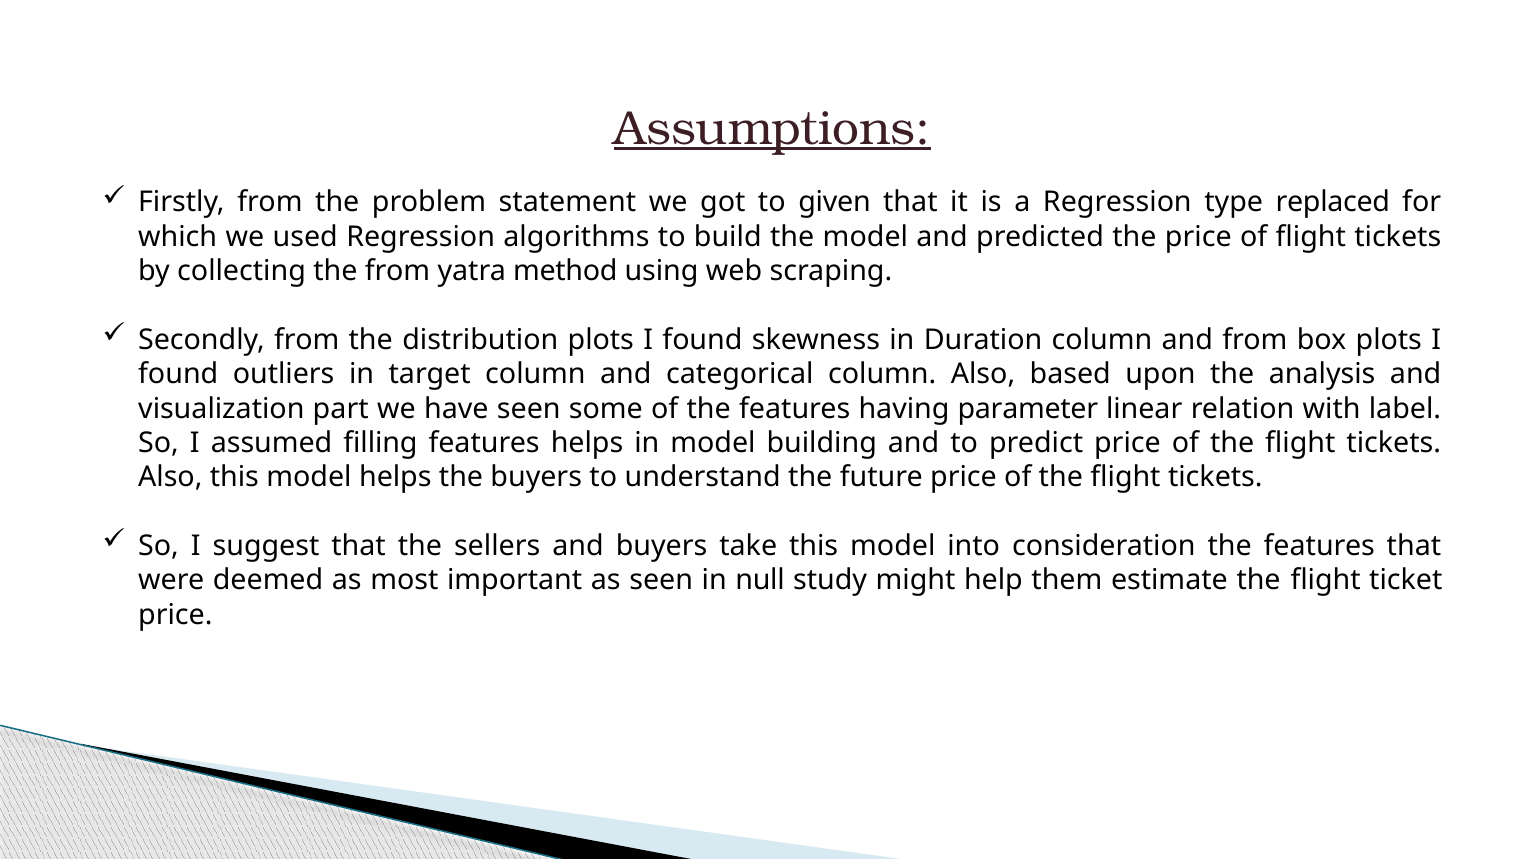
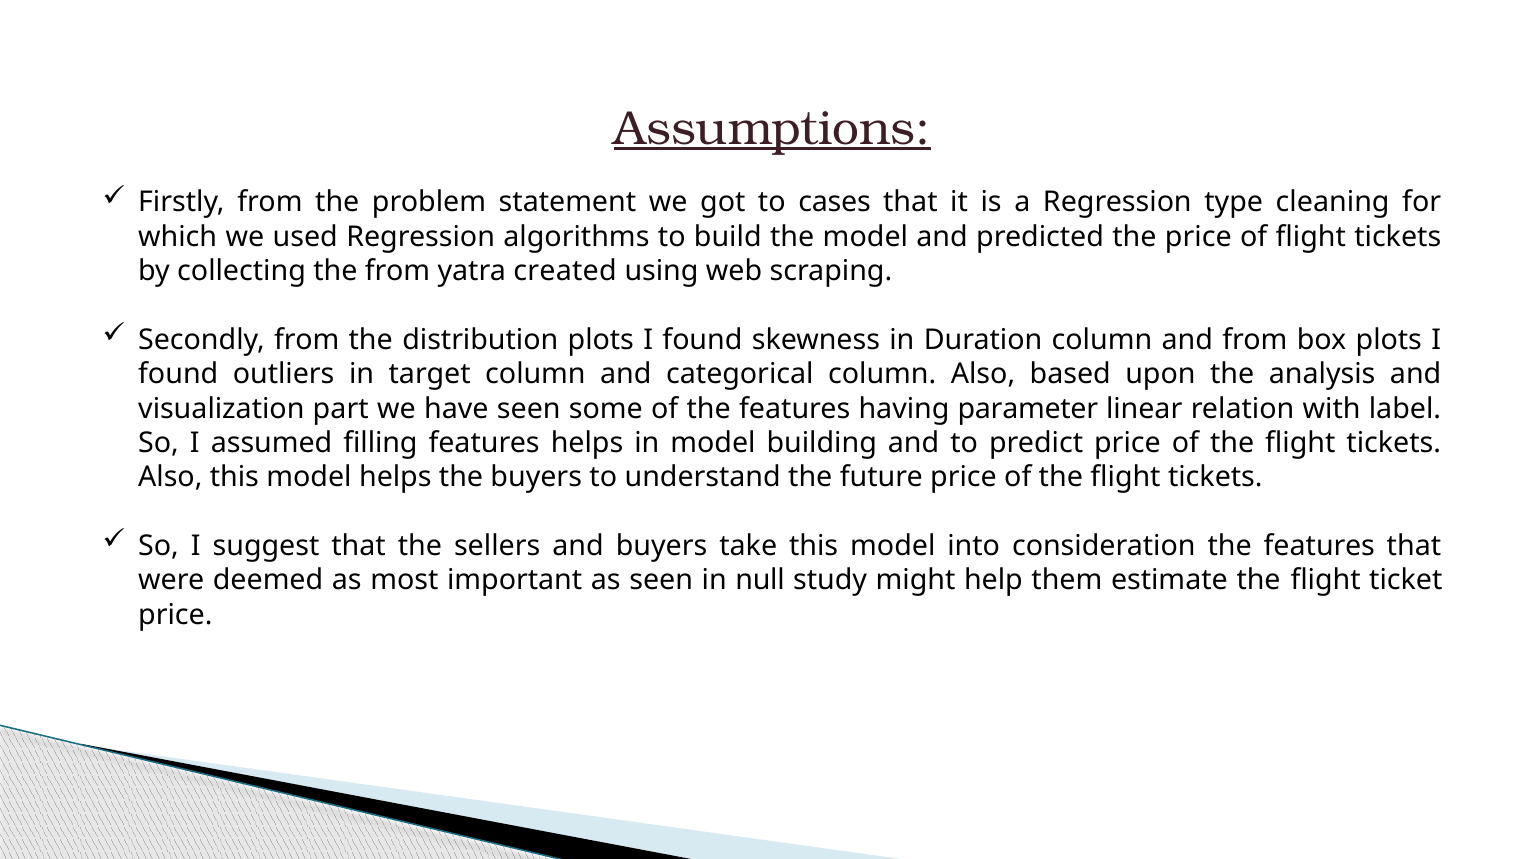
given: given -> cases
replaced: replaced -> cleaning
method: method -> created
